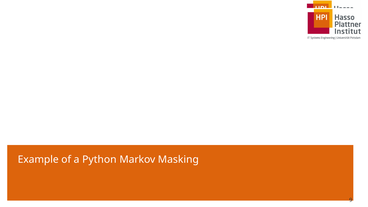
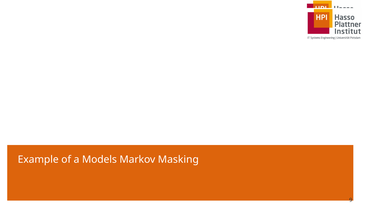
Python: Python -> Models
